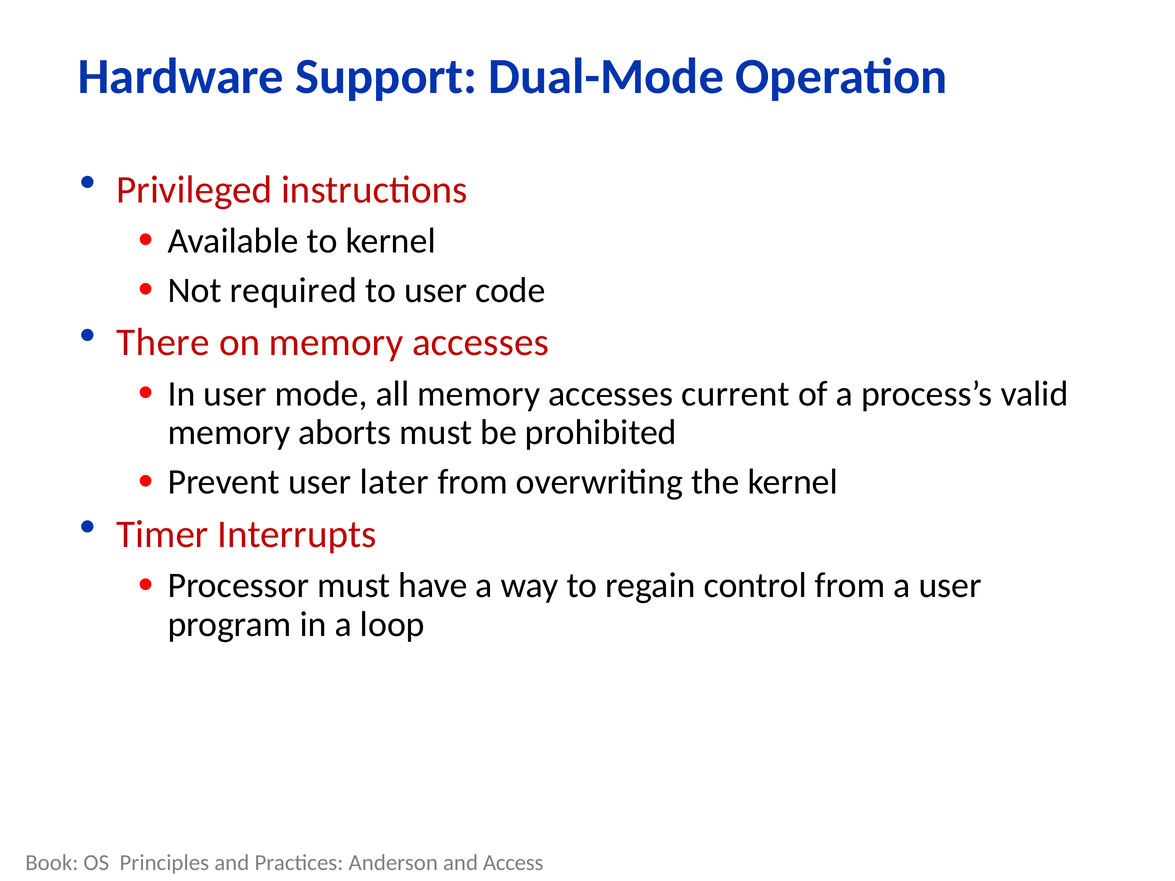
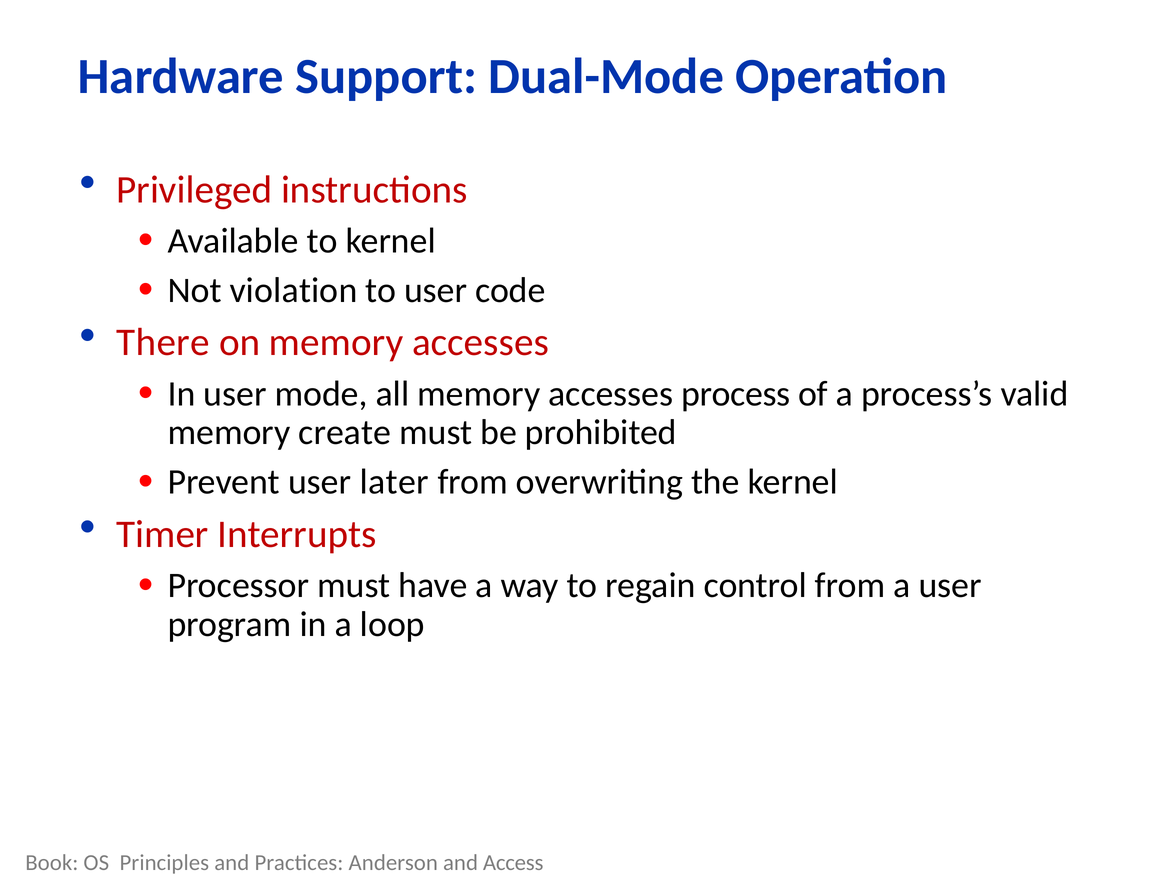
required: required -> violation
current: current -> process
aborts: aborts -> create
